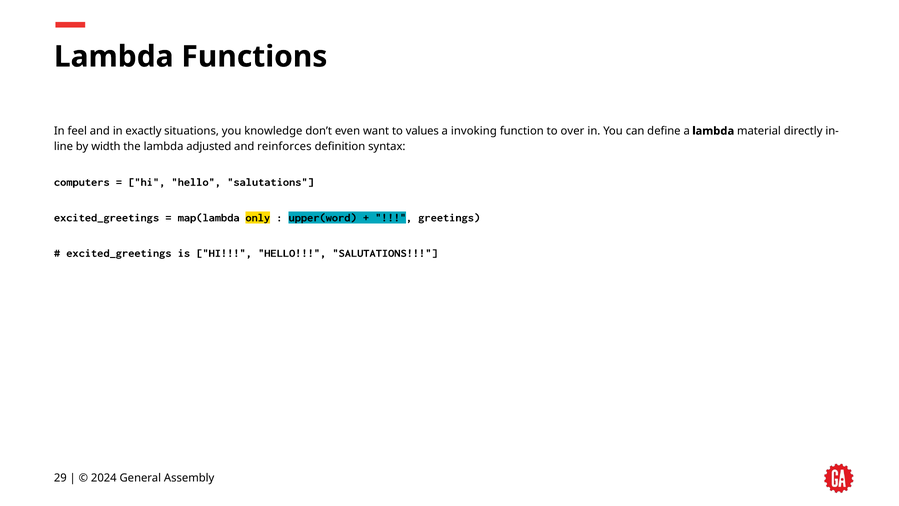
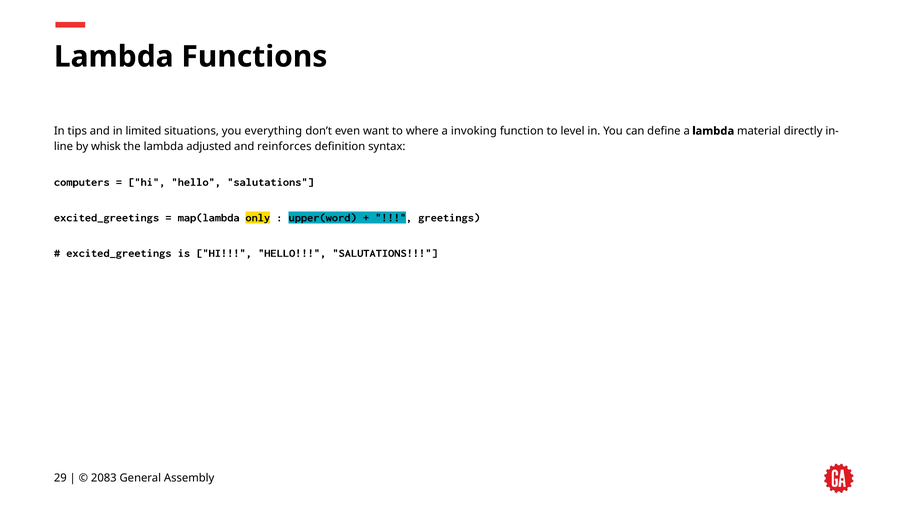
feel: feel -> tips
exactly: exactly -> limited
knowledge: knowledge -> everything
values: values -> where
over: over -> level
width: width -> whisk
2024: 2024 -> 2083
